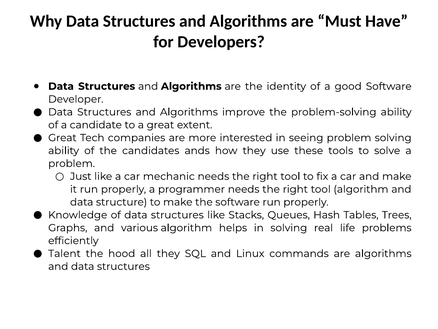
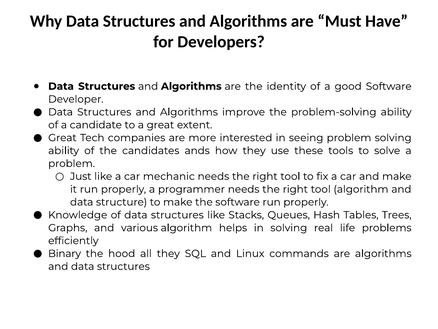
Talent: Talent -> Binary
